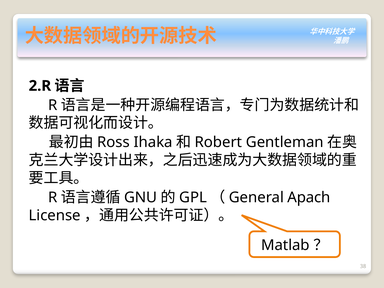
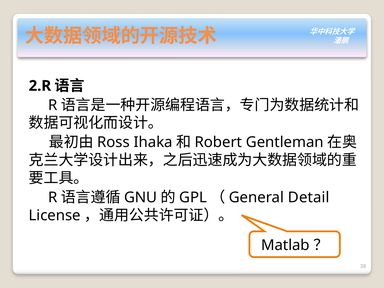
Apach: Apach -> Detail
